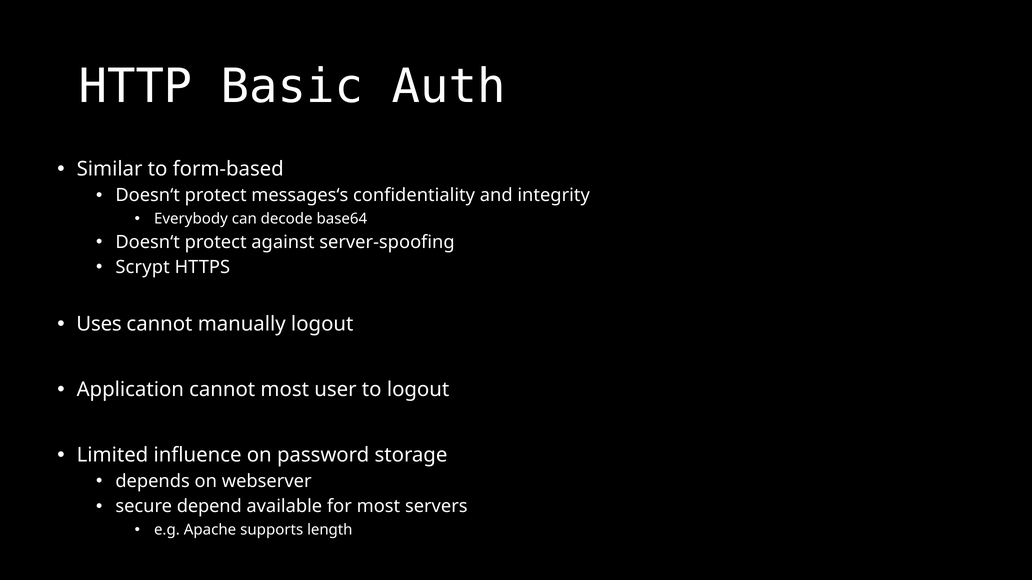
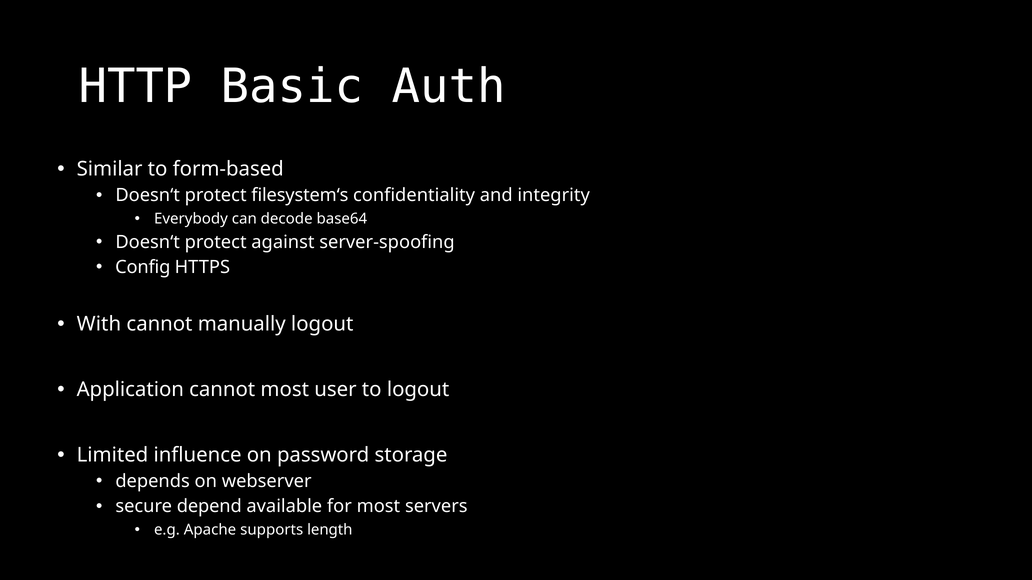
messages‘s: messages‘s -> filesystem‘s
Scrypt: Scrypt -> Config
Uses: Uses -> With
